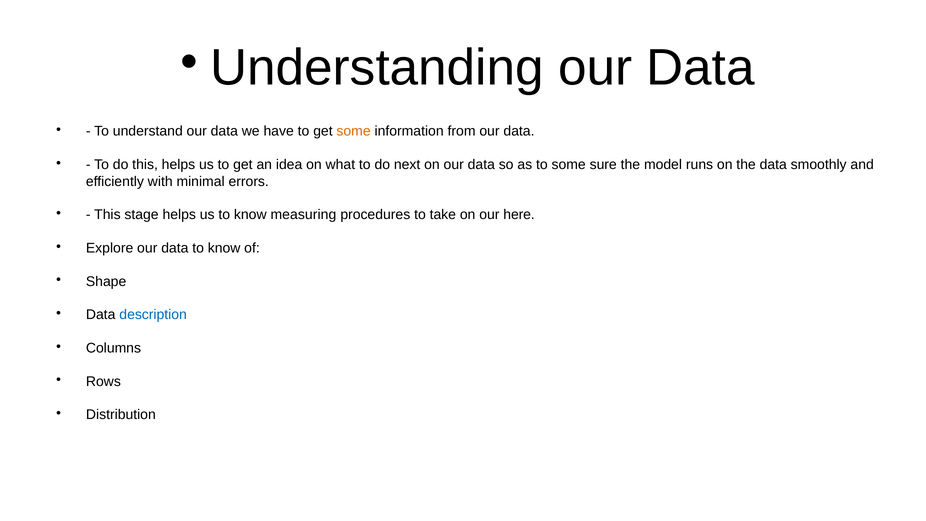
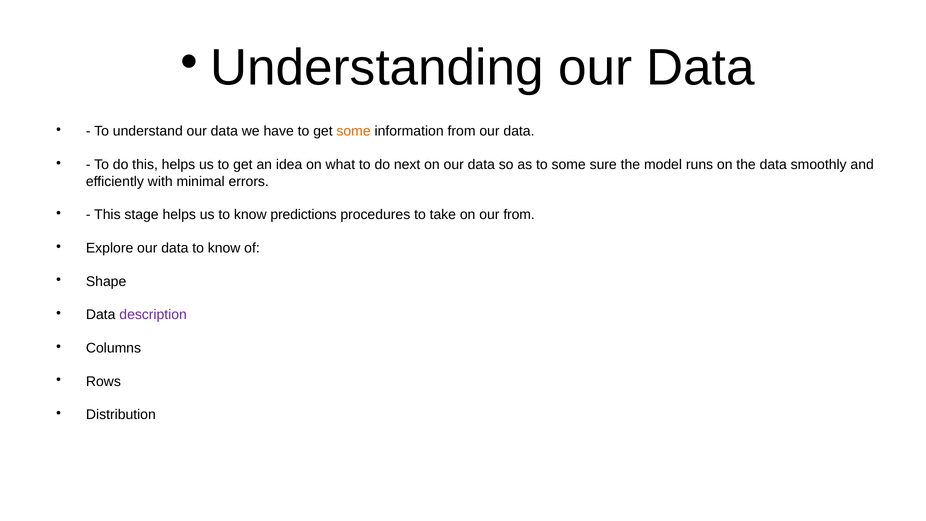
measuring: measuring -> predictions
our here: here -> from
description colour: blue -> purple
